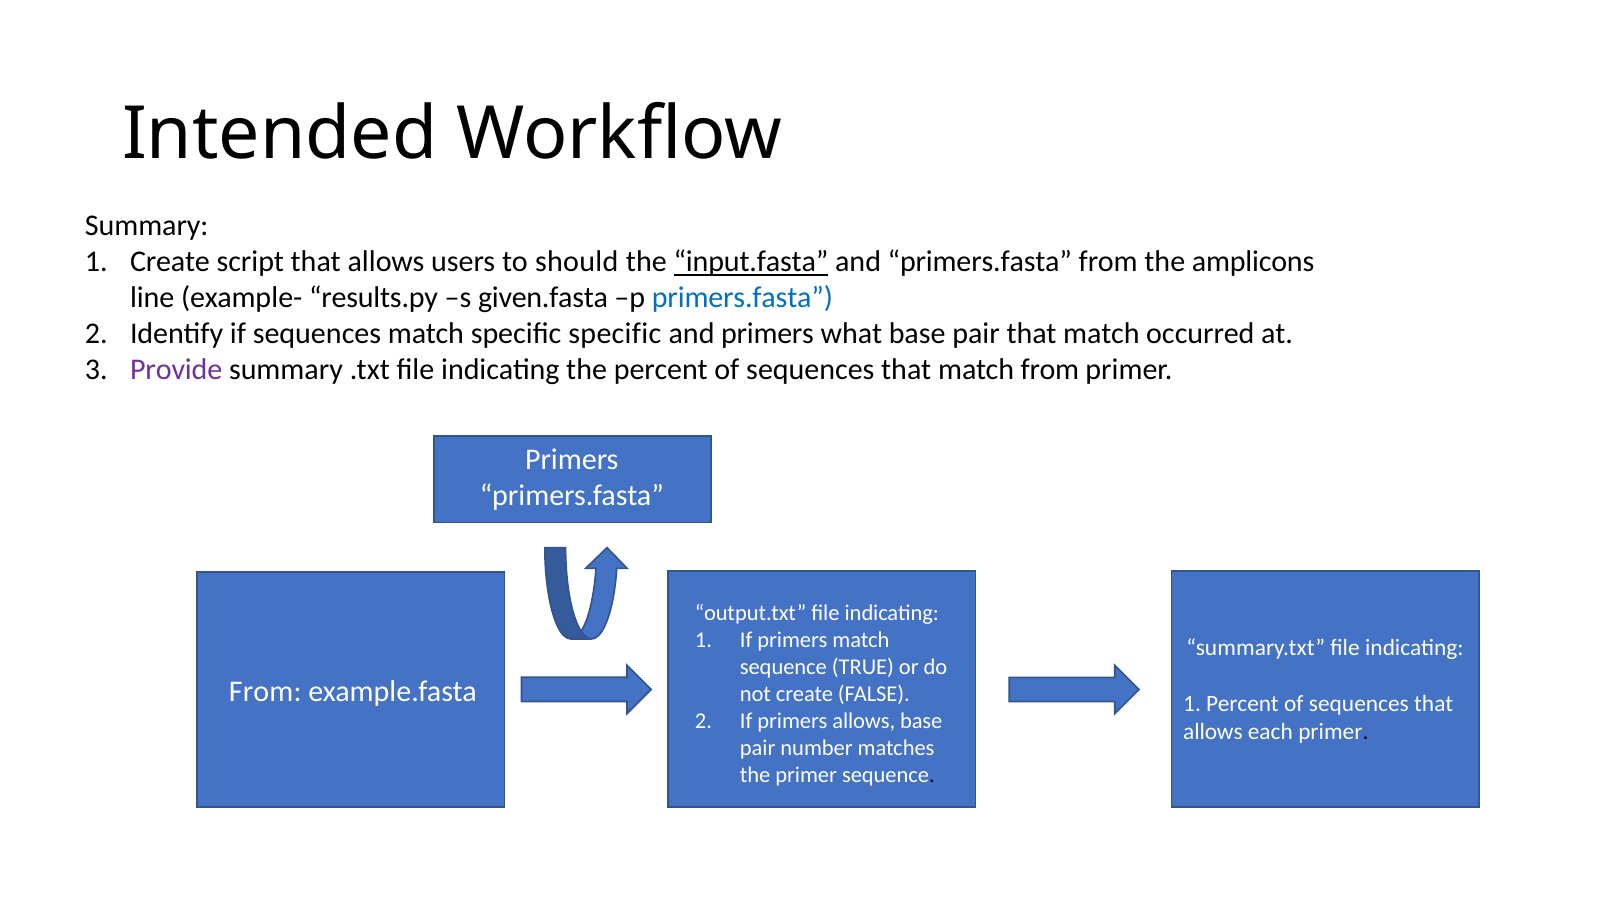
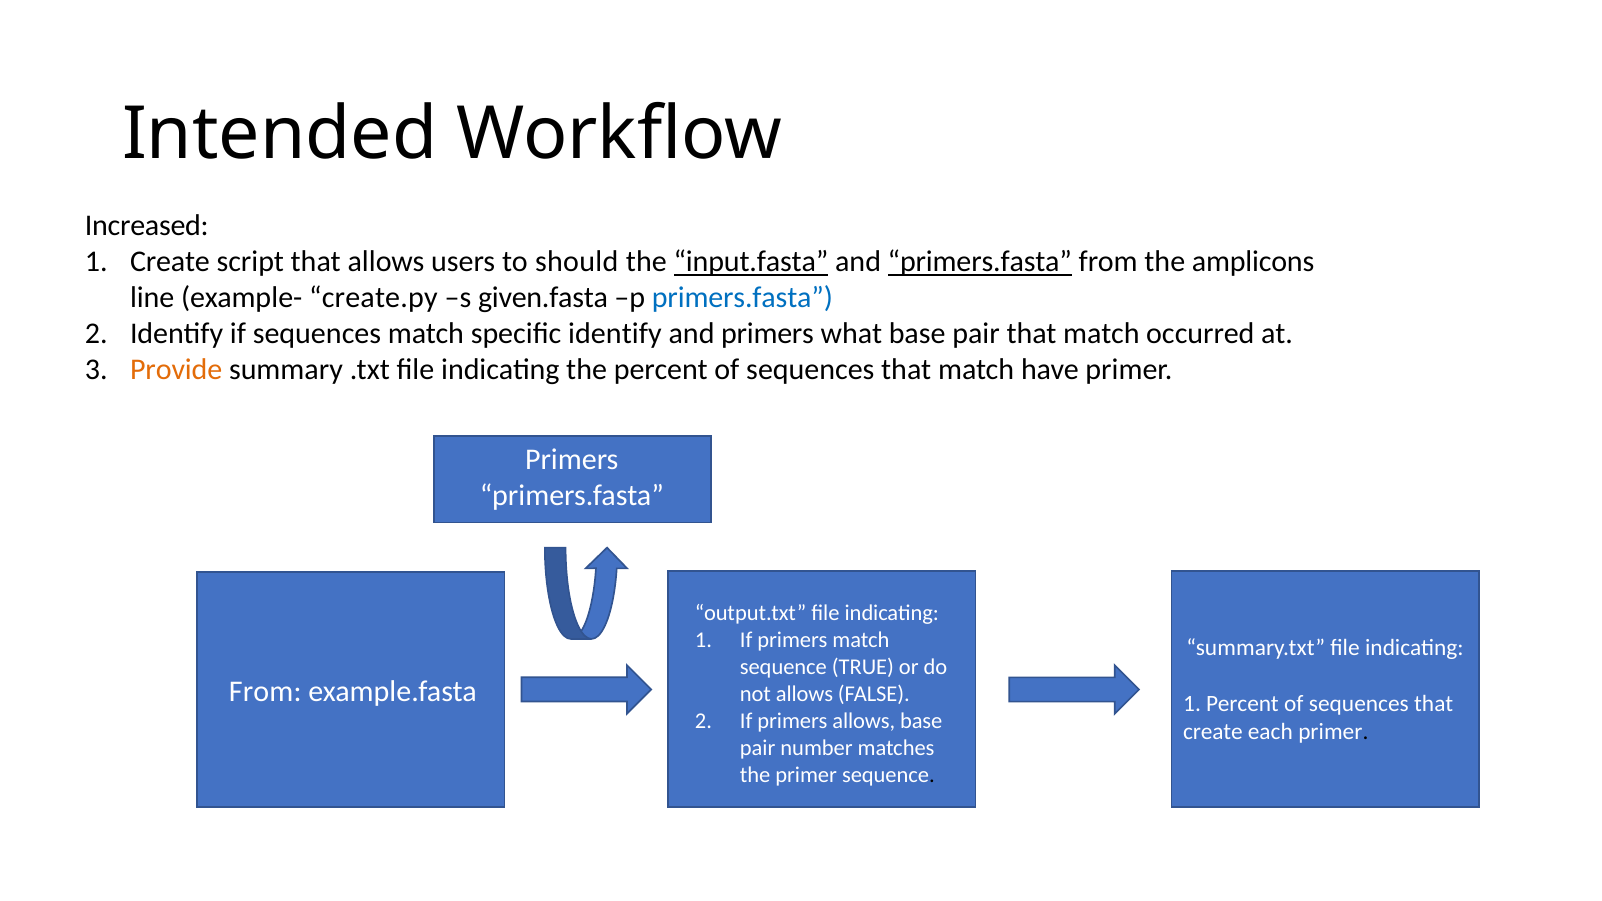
Summary at (147, 226): Summary -> Increased
primers.fasta at (980, 262) underline: none -> present
results.py: results.py -> create.py
specific specific: specific -> identify
Provide colour: purple -> orange
match from: from -> have
not create: create -> allows
allows at (1213, 732): allows -> create
